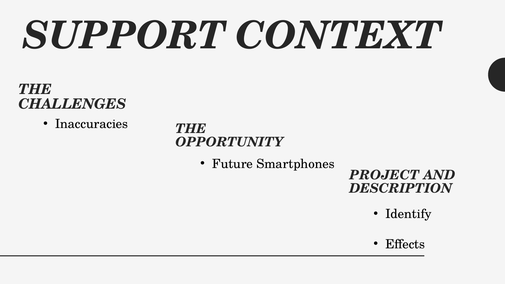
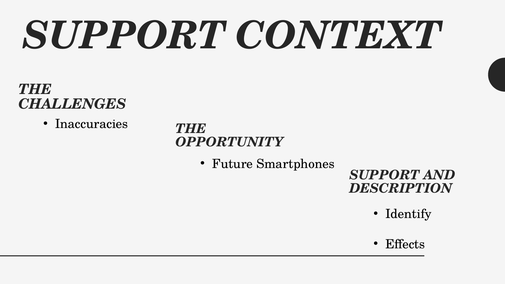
PROJECT at (385, 175): PROJECT -> SUPPORT
